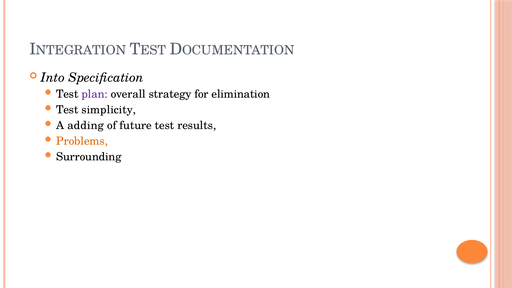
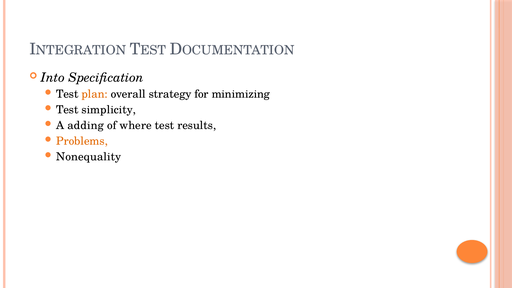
plan colour: purple -> orange
elimination: elimination -> minimizing
future: future -> where
Surrounding: Surrounding -> Nonequality
